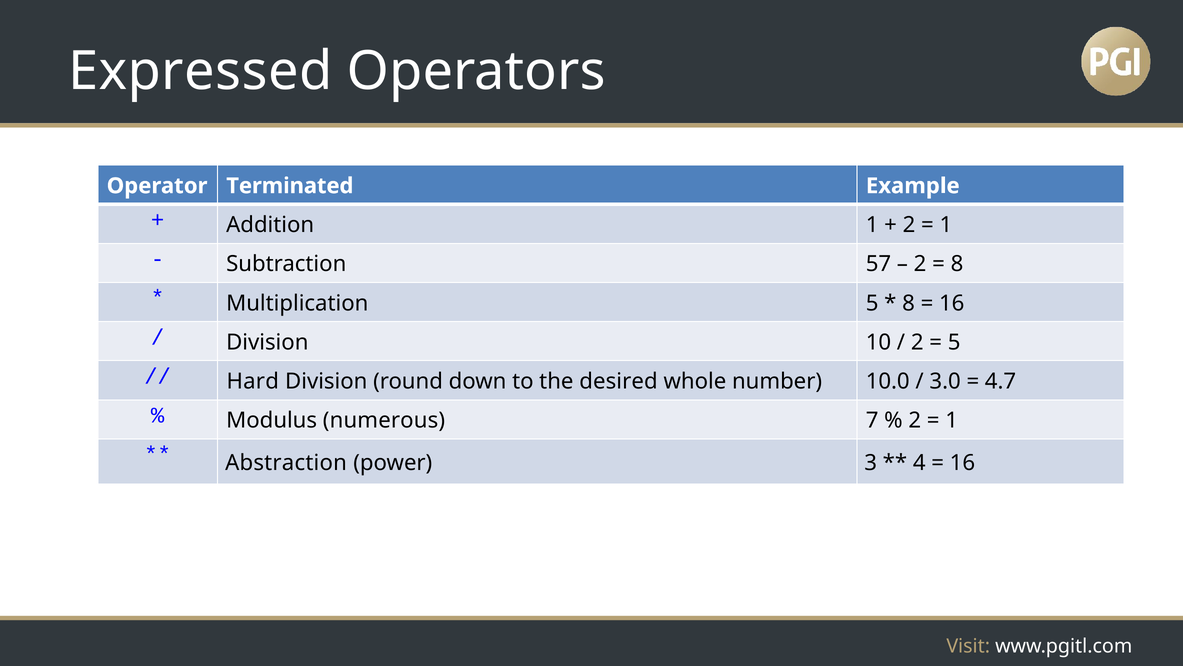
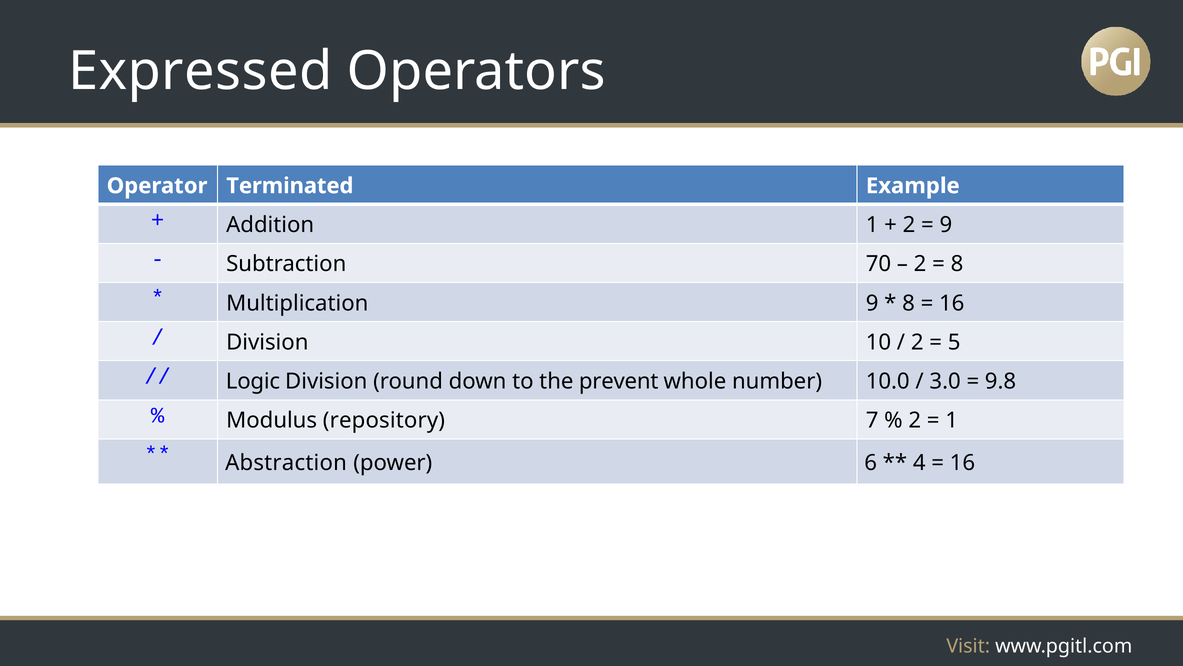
1 at (946, 225): 1 -> 9
57: 57 -> 70
Multiplication 5: 5 -> 9
Hard: Hard -> Logic
desired: desired -> prevent
4.7: 4.7 -> 9.8
numerous: numerous -> repository
3: 3 -> 6
